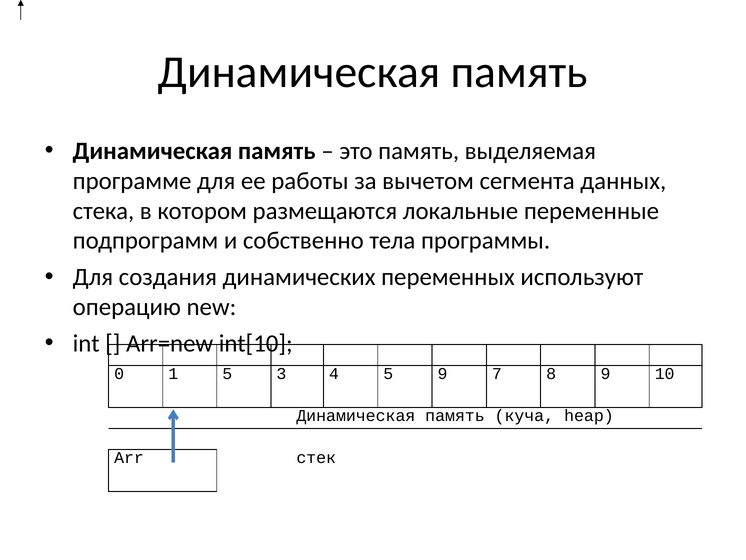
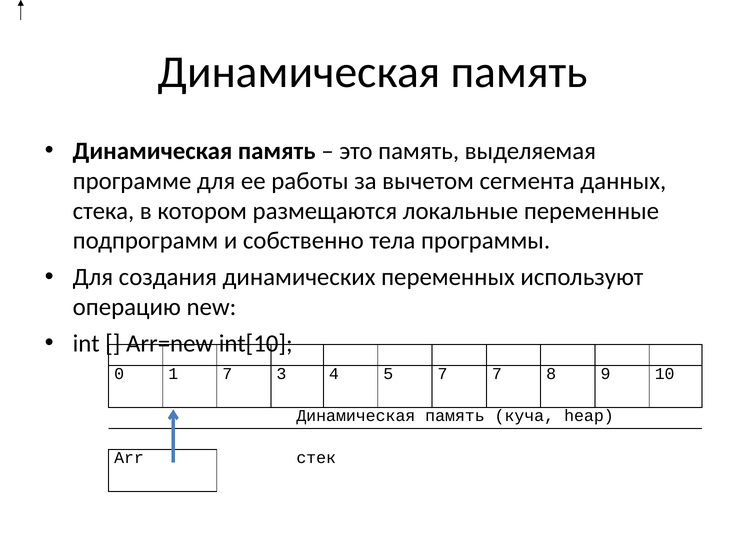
1 5: 5 -> 7
5 9: 9 -> 7
